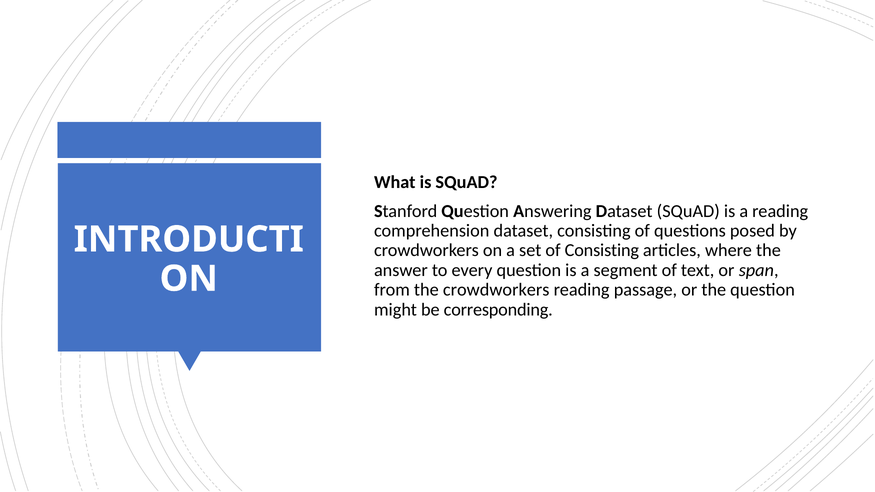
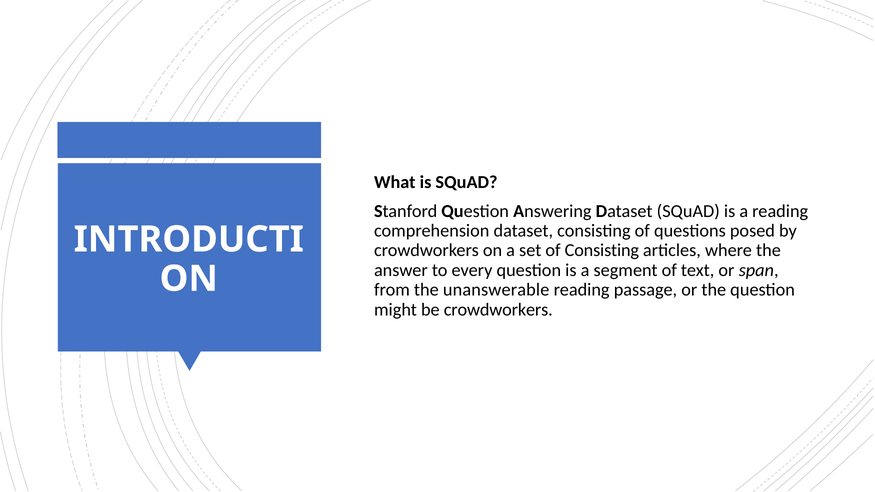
the crowdworkers: crowdworkers -> unanswerable
be corresponding: corresponding -> crowdworkers
